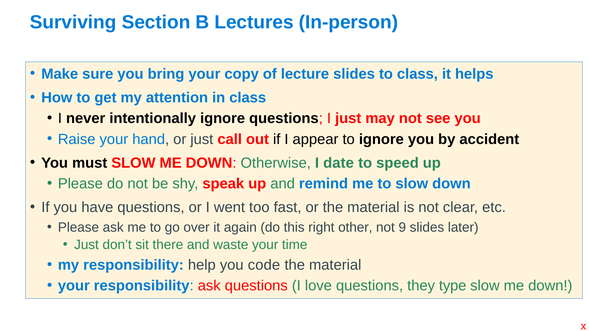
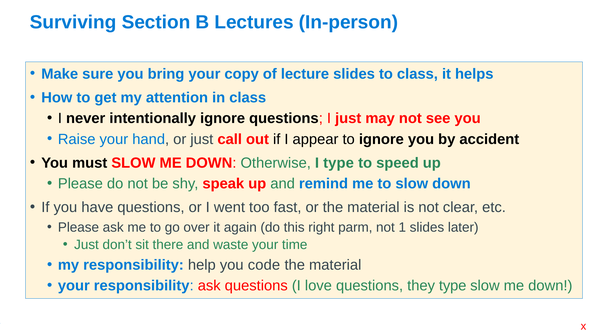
I date: date -> type
other: other -> parm
9: 9 -> 1
